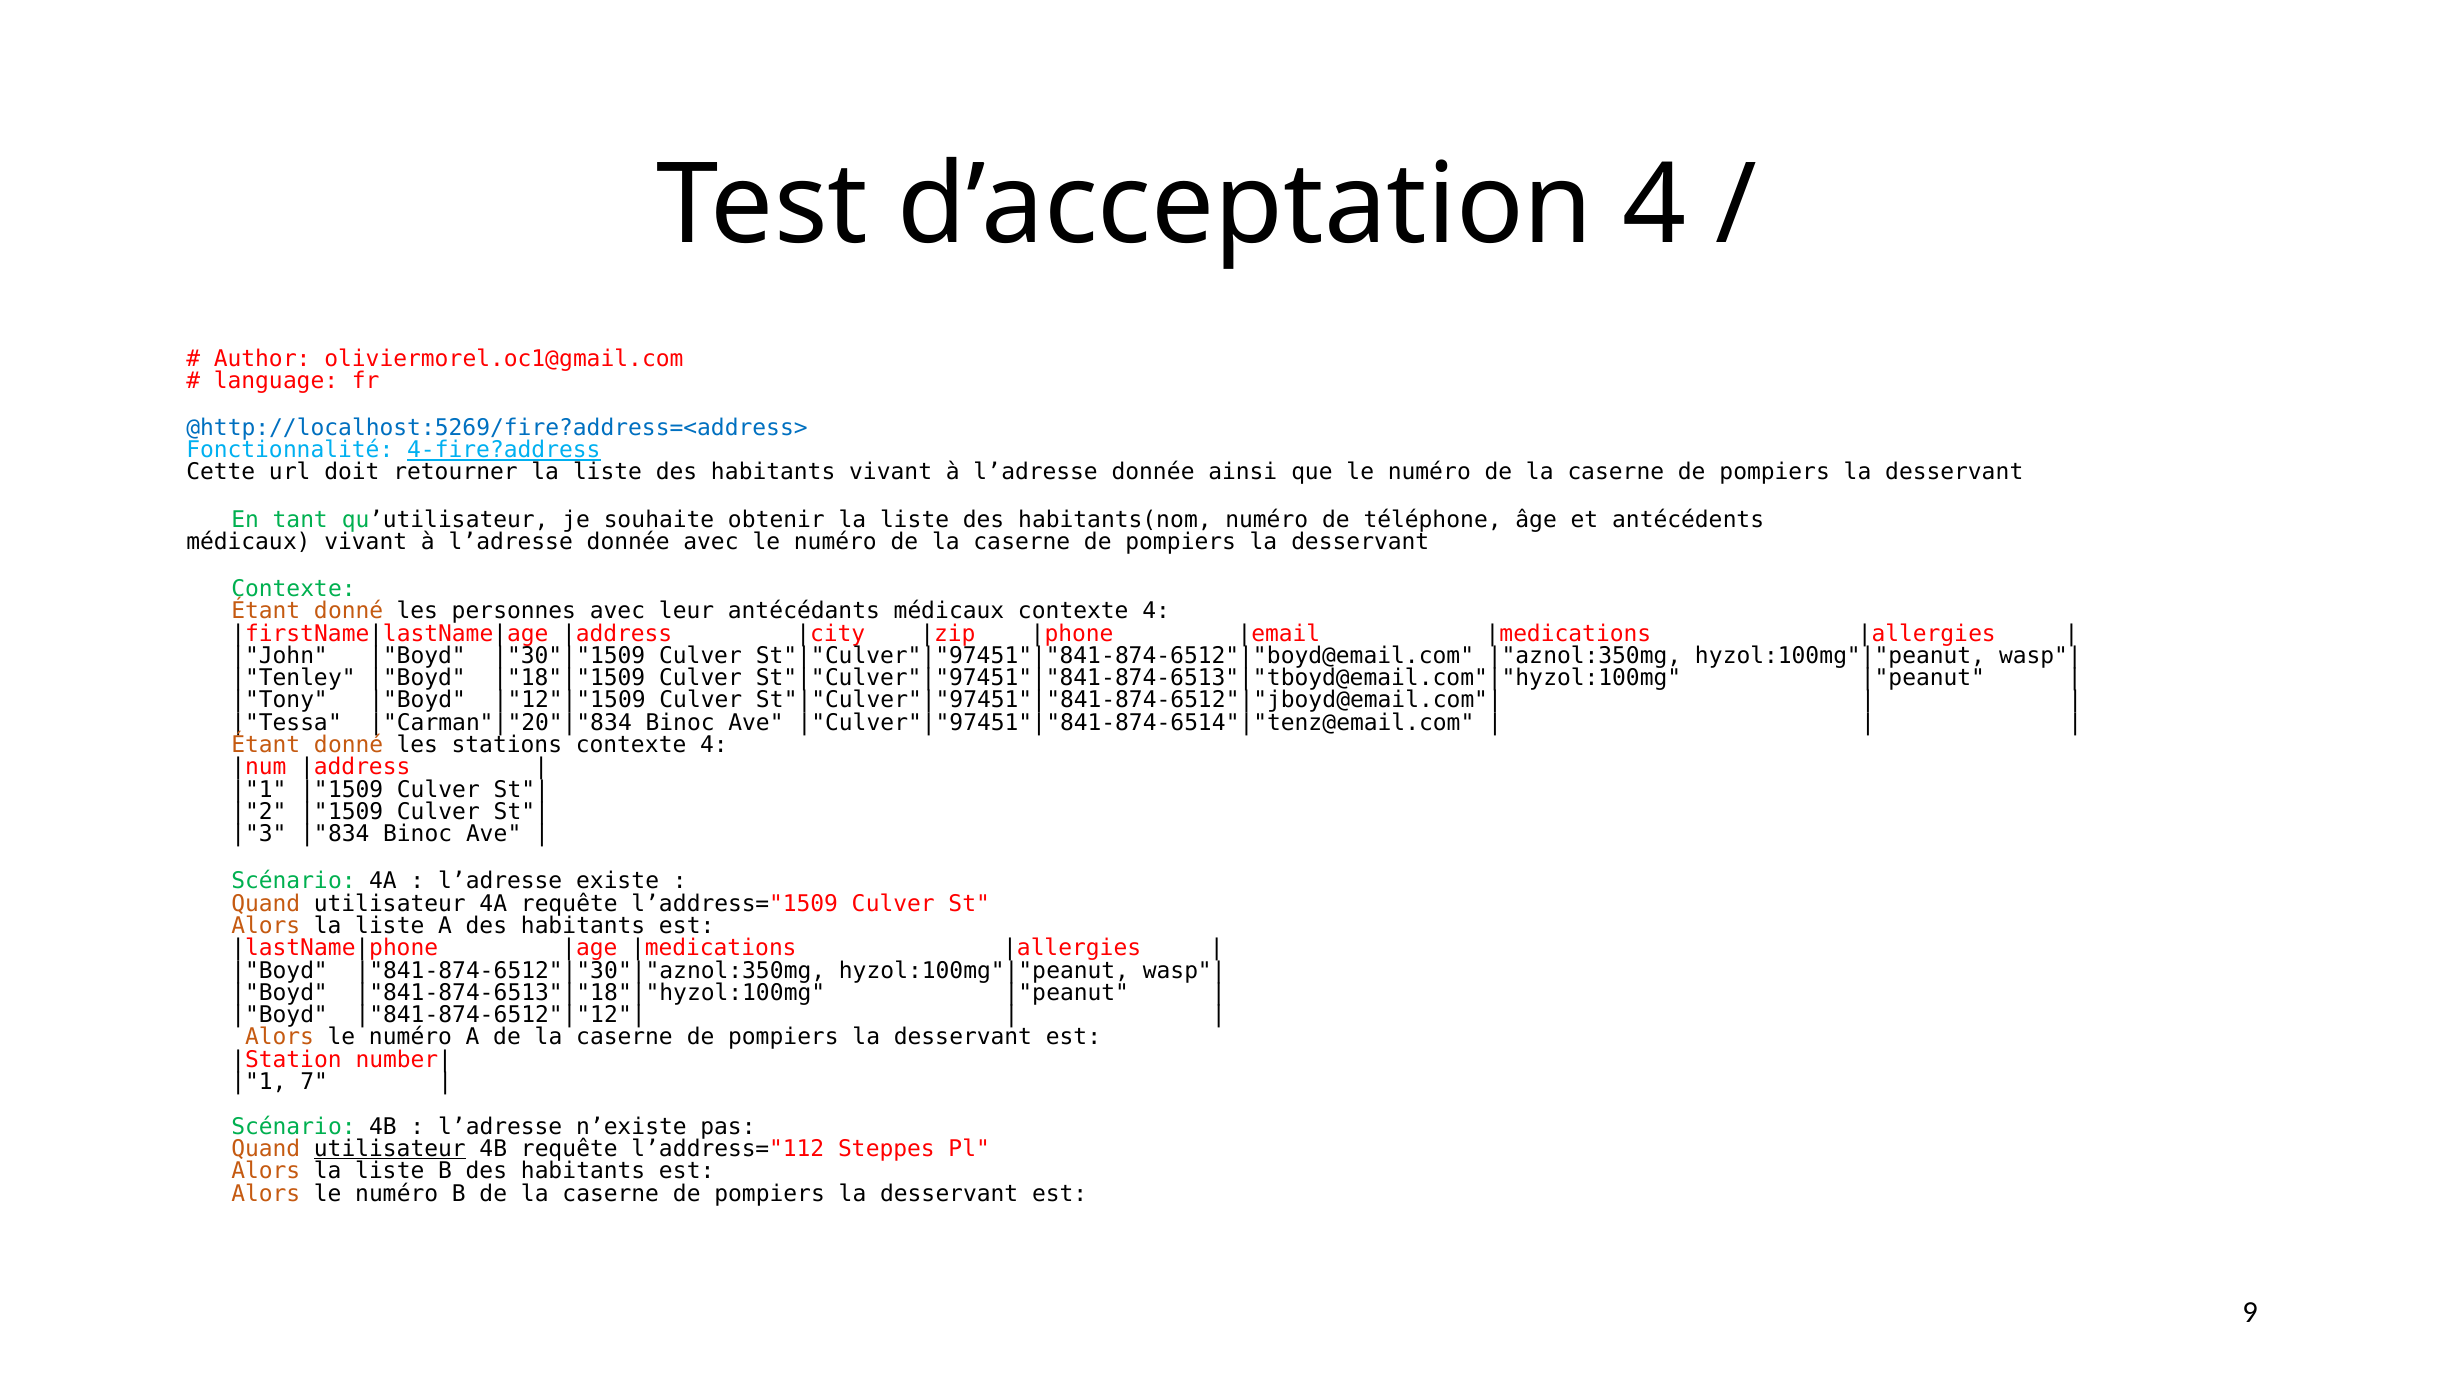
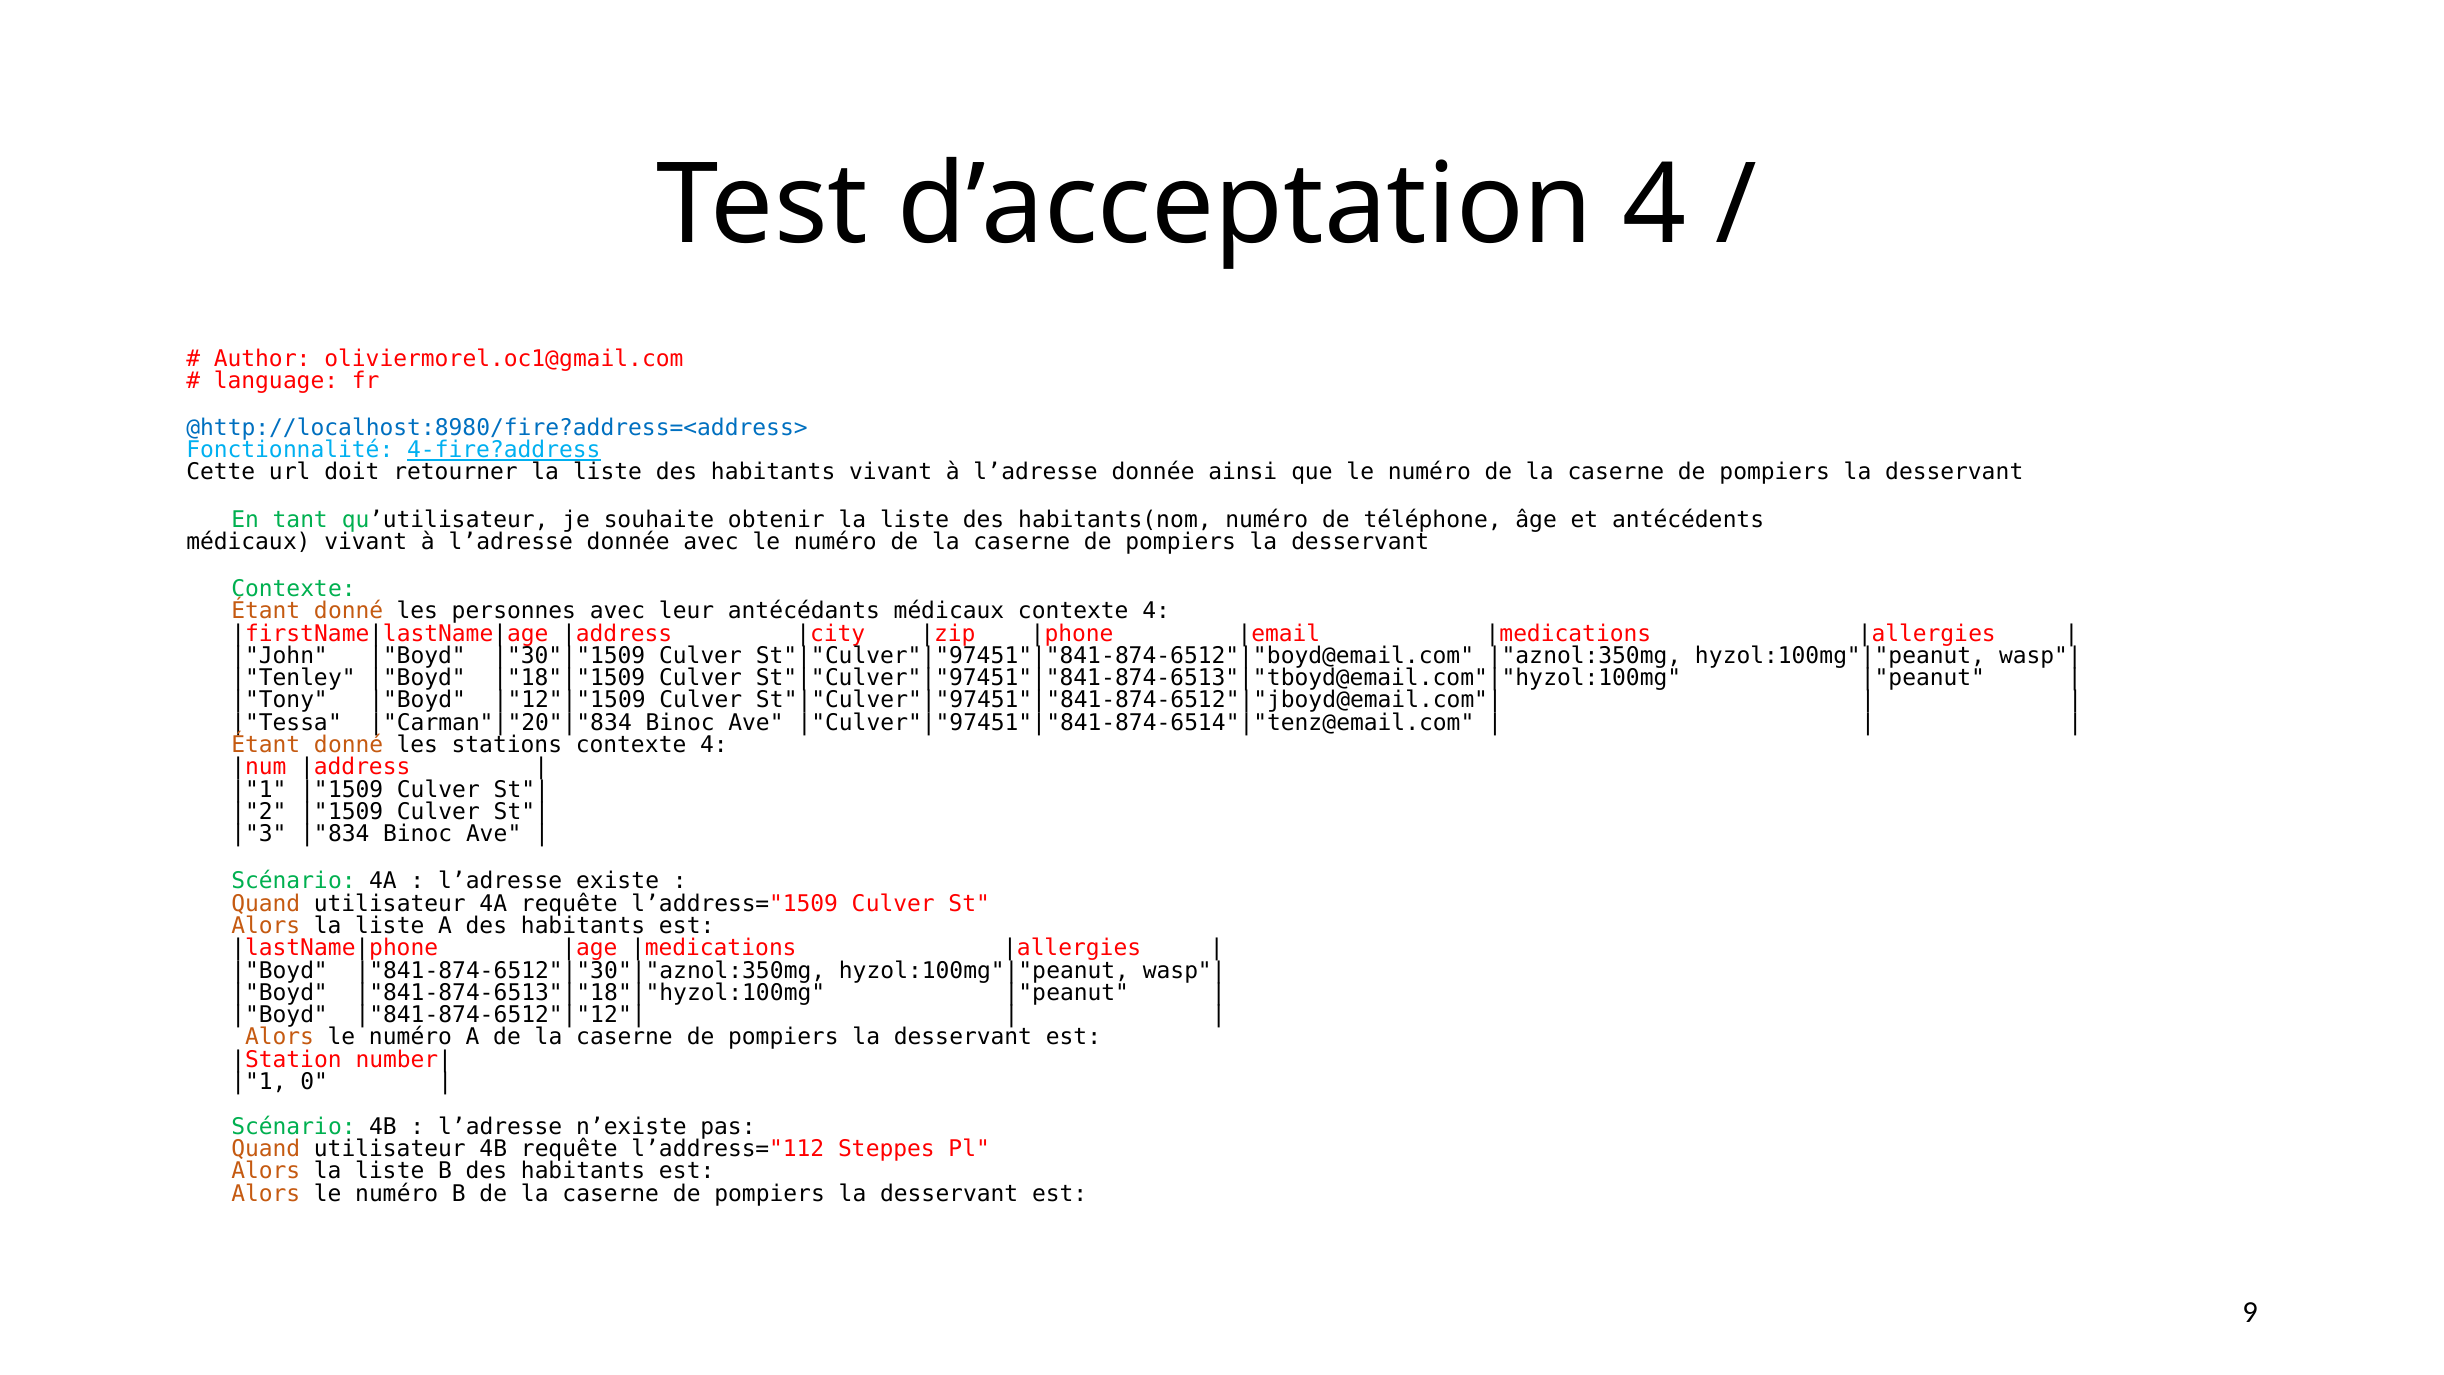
@http://localhost:5269/fire?address=<address>: @http://localhost:5269/fire?address=<address> -> @http://localhost:8980/fire?address=<address>
7: 7 -> 0
utilisateur at (390, 1149) underline: present -> none
